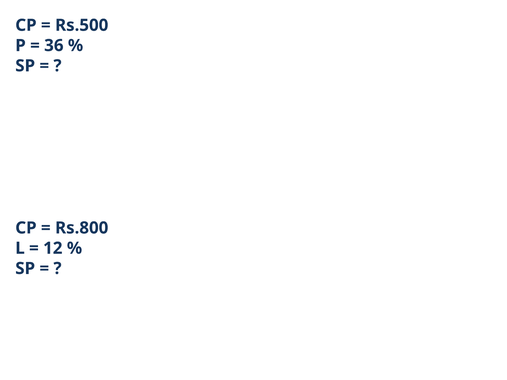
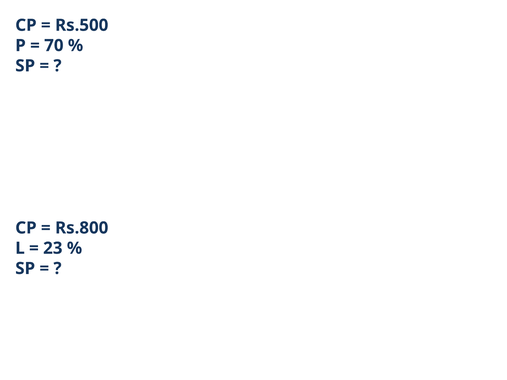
36: 36 -> 70
12: 12 -> 23
